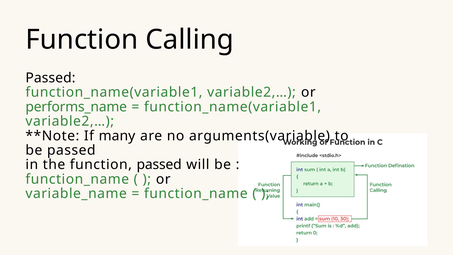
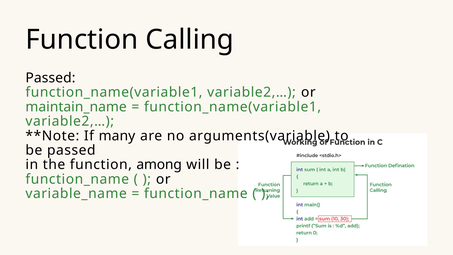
performs_name: performs_name -> maintain_name
function passed: passed -> among
